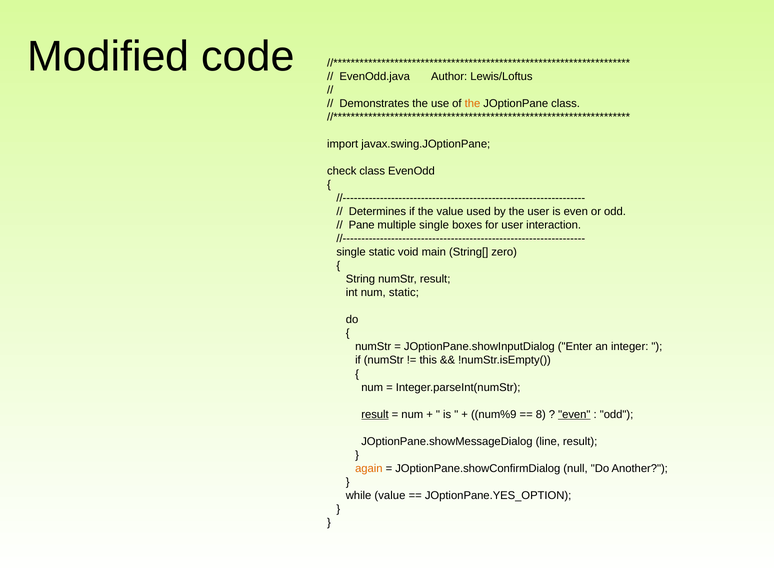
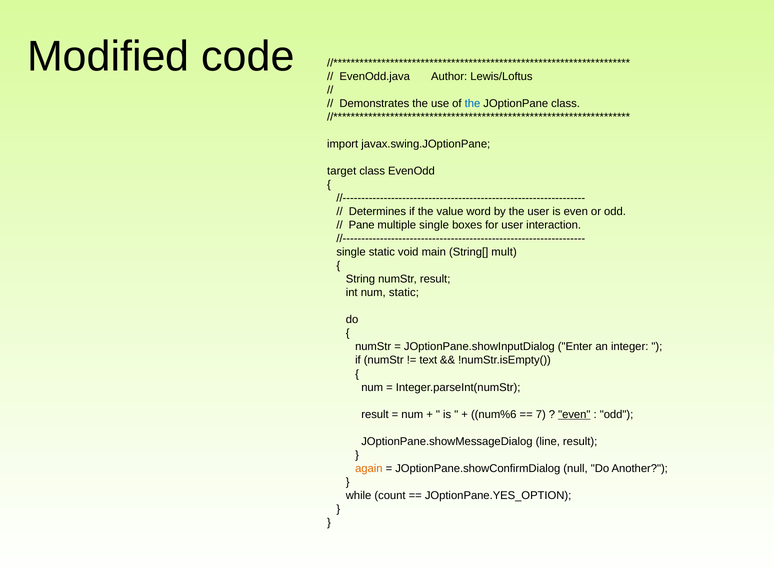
the at (472, 104) colour: orange -> blue
check: check -> target
used: used -> word
zero: zero -> mult
this: this -> text
result at (375, 415) underline: present -> none
num%9: num%9 -> num%6
8: 8 -> 7
while value: value -> count
